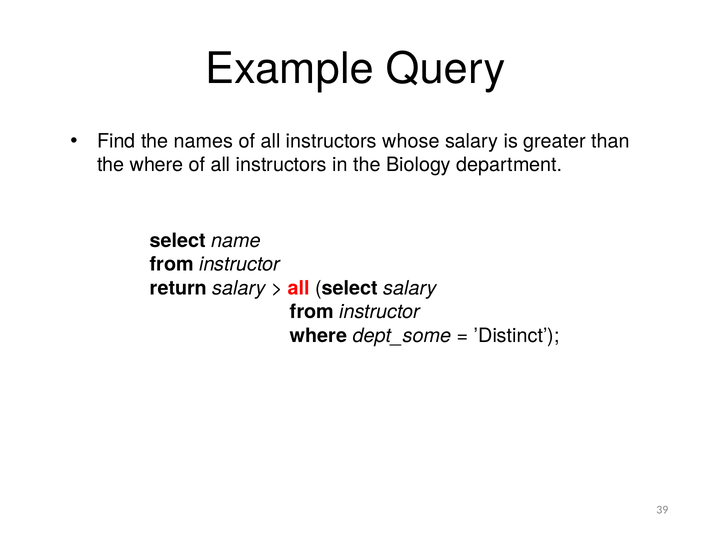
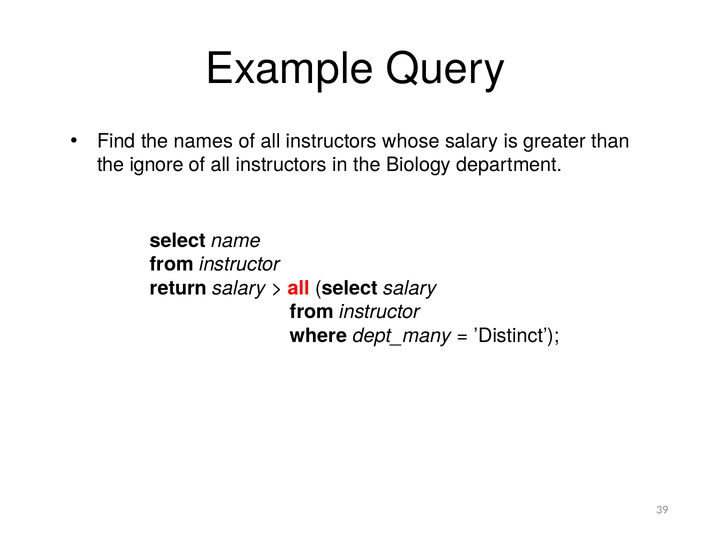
the where: where -> ignore
dept_some: dept_some -> dept_many
